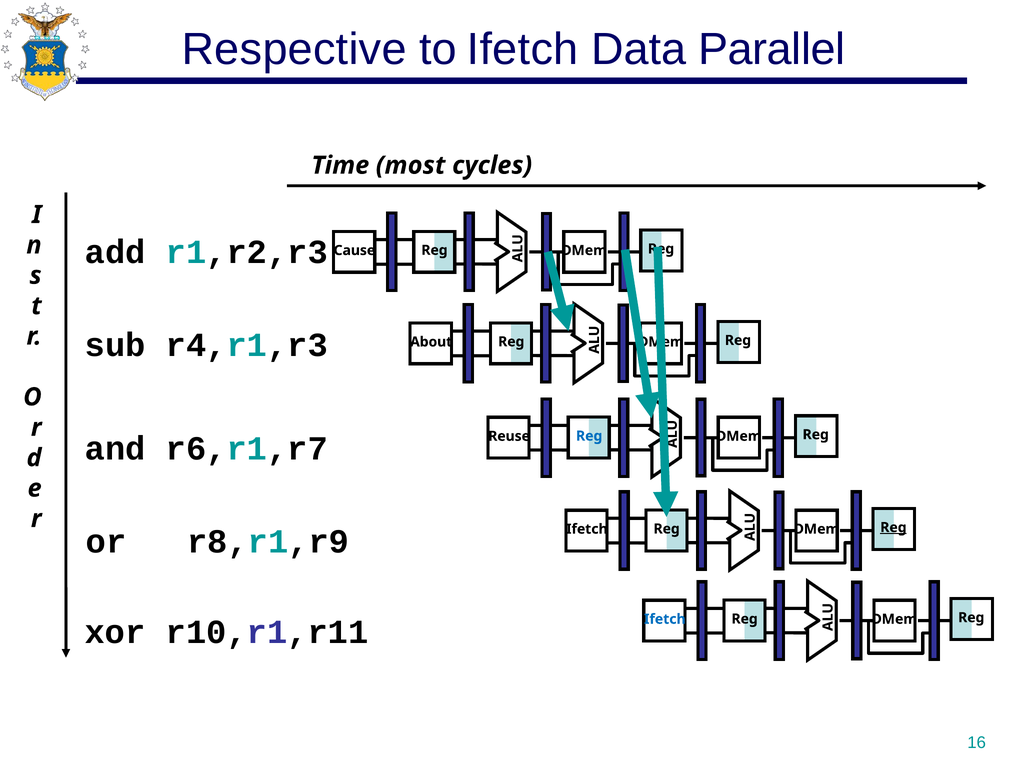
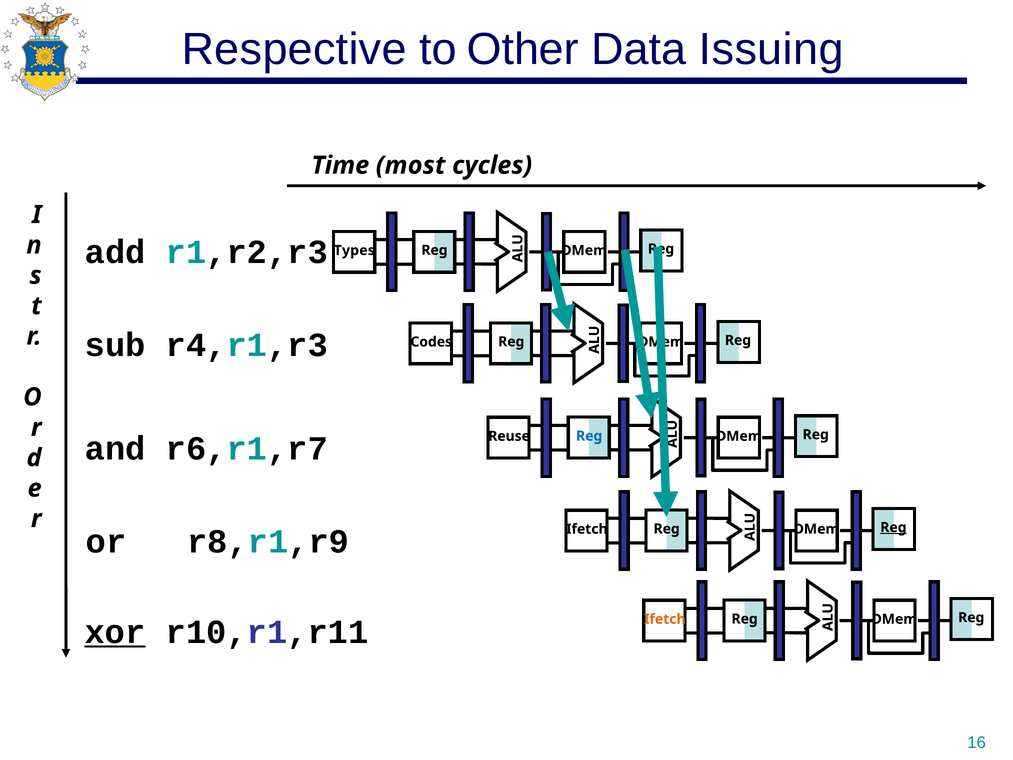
to Ifetch: Ifetch -> Other
Parallel: Parallel -> Issuing
Cause: Cause -> Types
About: About -> Codes
Ifetch at (665, 619) colour: blue -> orange
xor underline: none -> present
